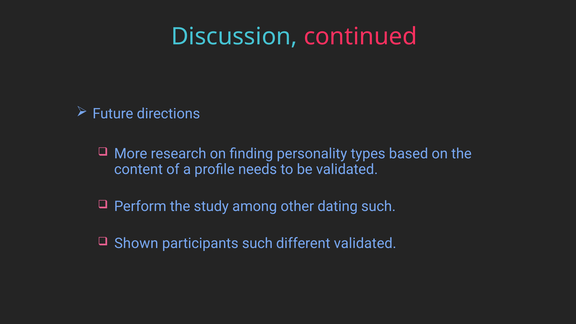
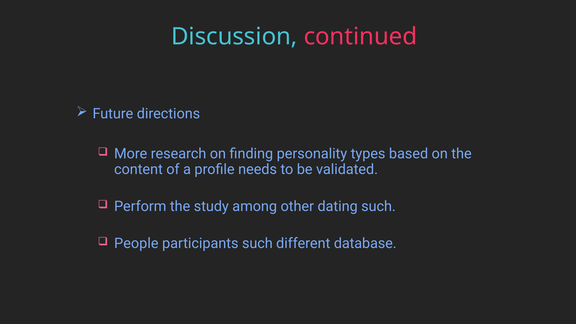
Shown: Shown -> People
different validated: validated -> database
